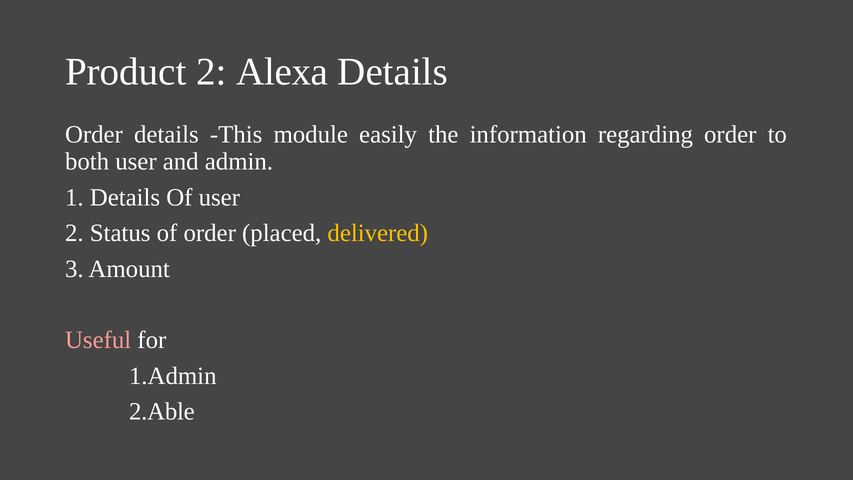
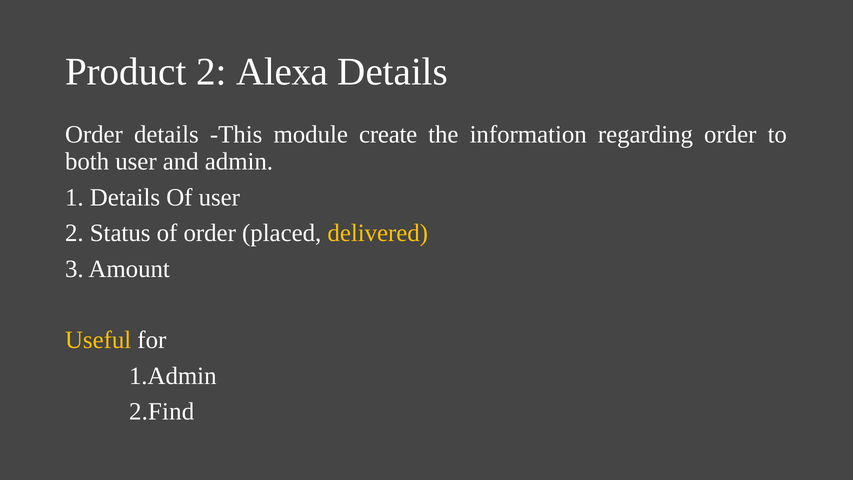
easily: easily -> create
Useful colour: pink -> yellow
2.Able: 2.Able -> 2.Find
